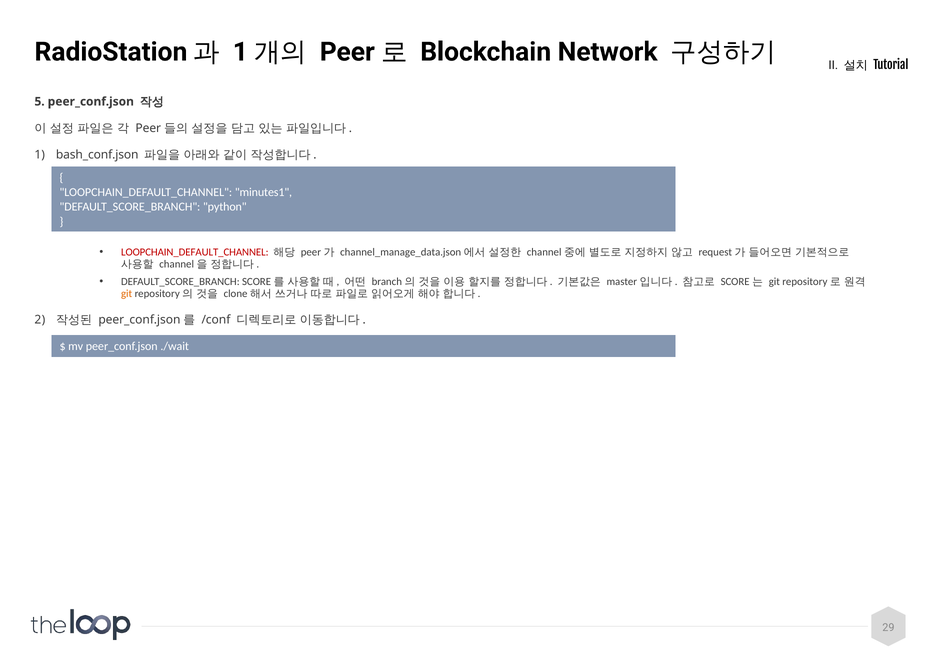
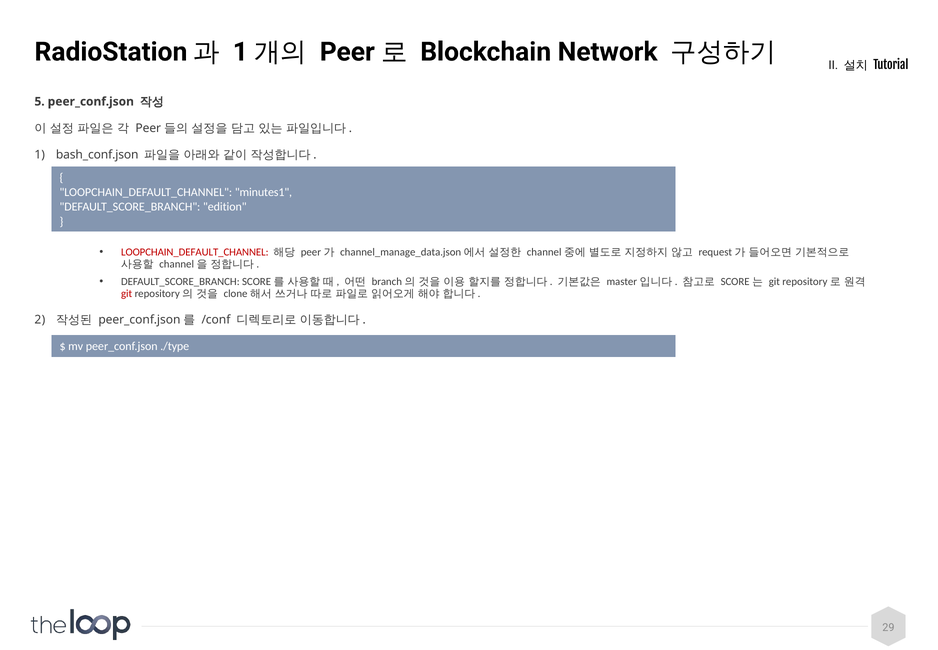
python: python -> edition
git at (127, 293) colour: orange -> red
./wait: ./wait -> ./type
